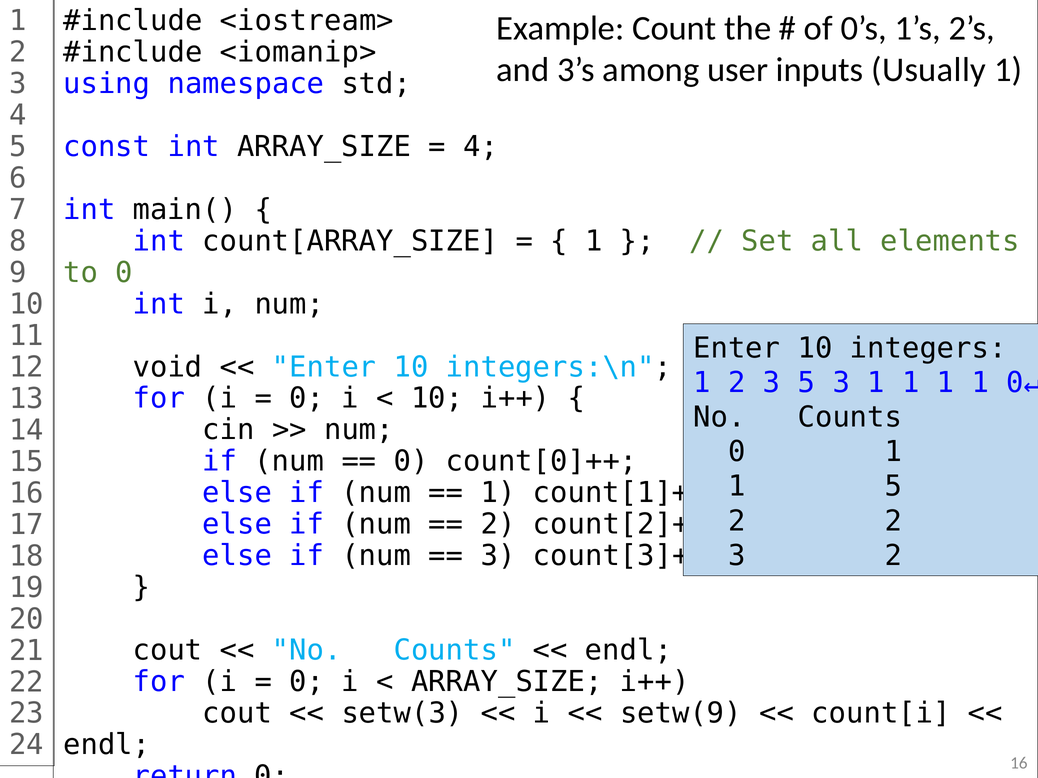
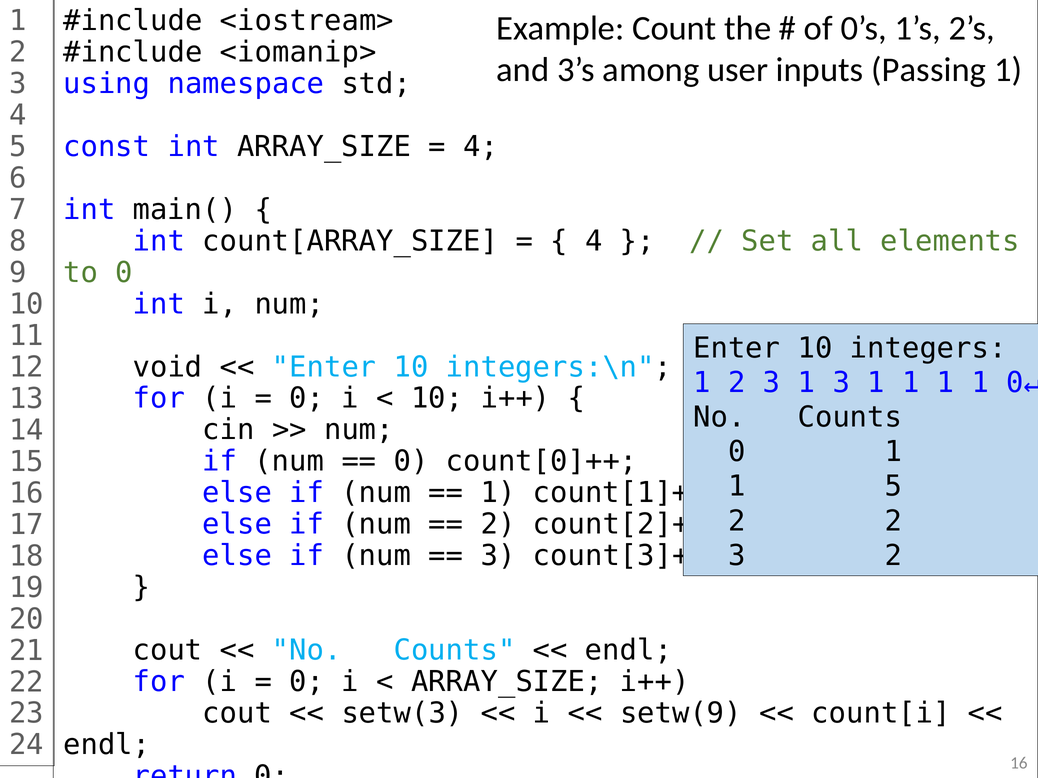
Usually: Usually -> Passing
1 at (594, 241): 1 -> 4
2 3 5: 5 -> 1
